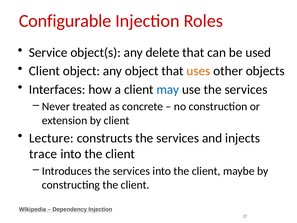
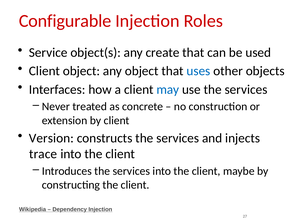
delete: delete -> create
uses colour: orange -> blue
Lecture: Lecture -> Version
